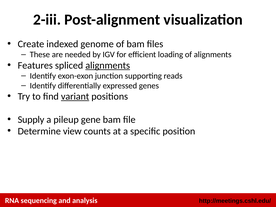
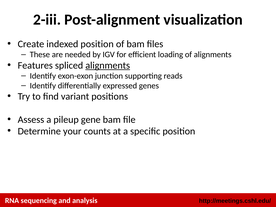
indexed genome: genome -> position
variant underline: present -> none
Supply: Supply -> Assess
view: view -> your
